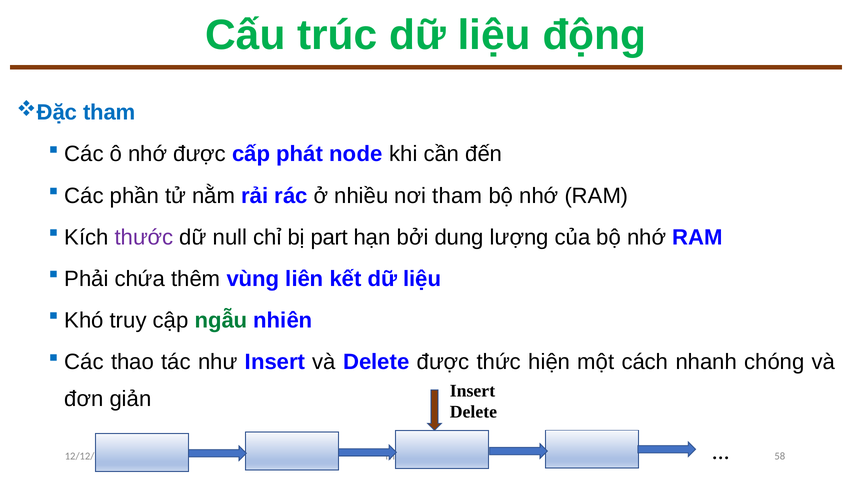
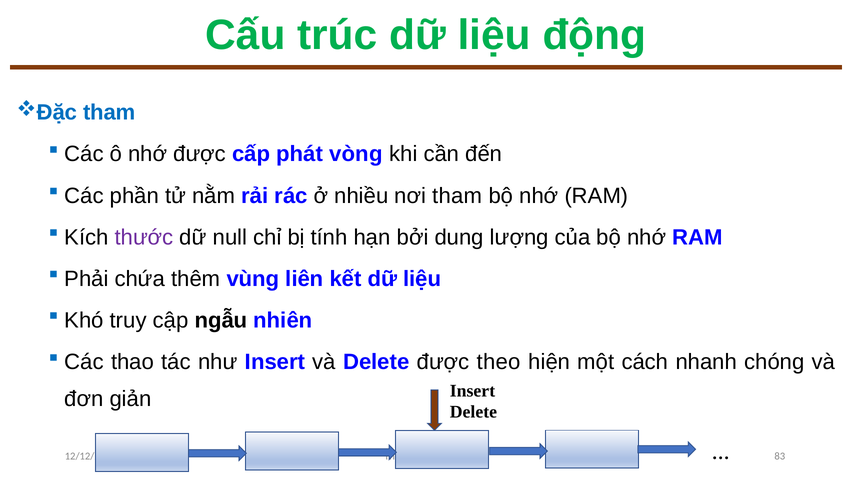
node: node -> vòng
part: part -> tính
ngẫu colour: green -> black
thức: thức -> theo
58: 58 -> 83
